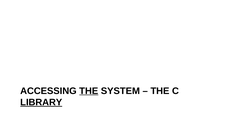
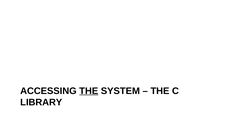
LIBRARY underline: present -> none
